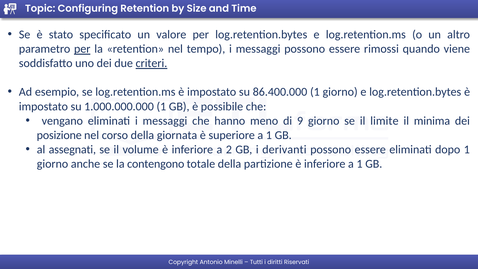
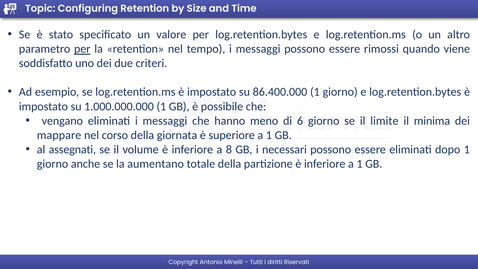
criteri underline: present -> none
9: 9 -> 6
posizione: posizione -> mappare
2: 2 -> 8
derivanti: derivanti -> necessari
contengono: contengono -> aumentano
